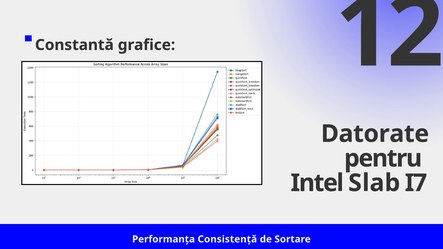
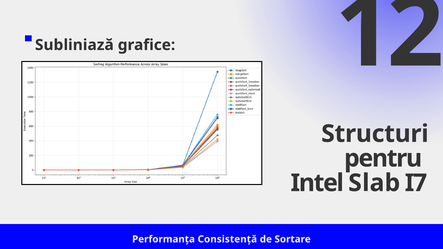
Constantă: Constantă -> Subliniază
Datorate: Datorate -> Structuri
